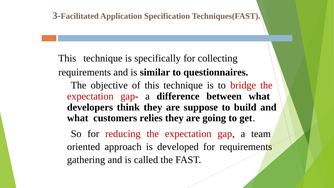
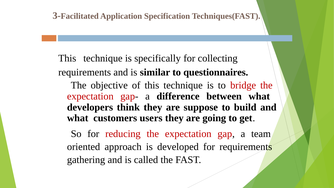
relies: relies -> users
